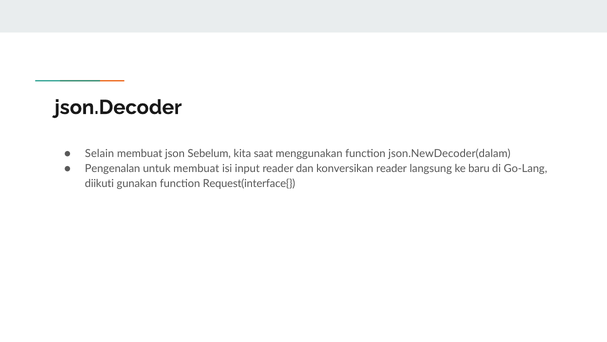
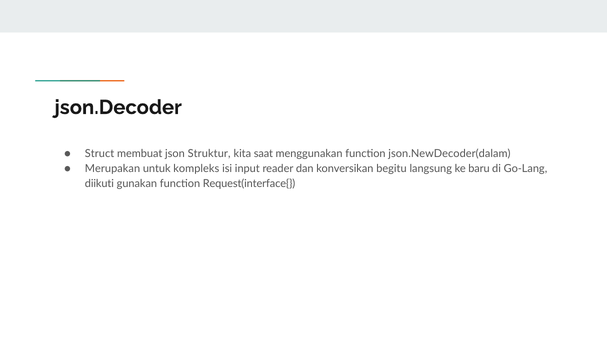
Selain: Selain -> Struct
Sebelum: Sebelum -> Struktur
Pengenalan: Pengenalan -> Merupakan
untuk membuat: membuat -> kompleks
konversikan reader: reader -> begitu
